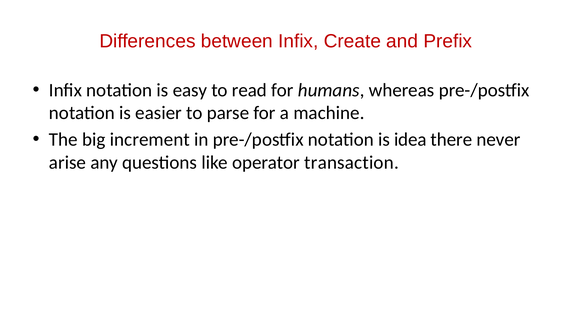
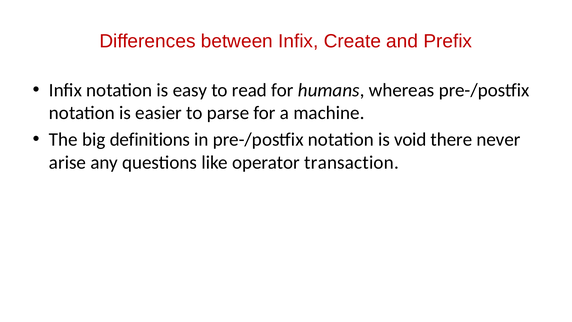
increment: increment -> definitions
idea: idea -> void
